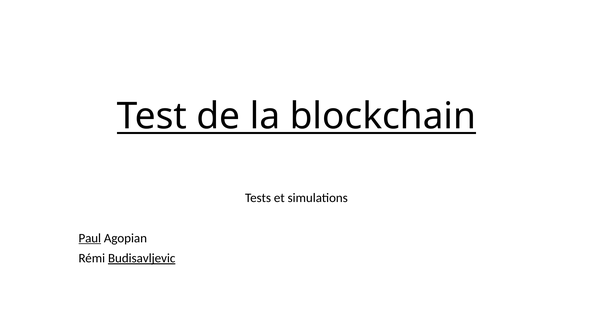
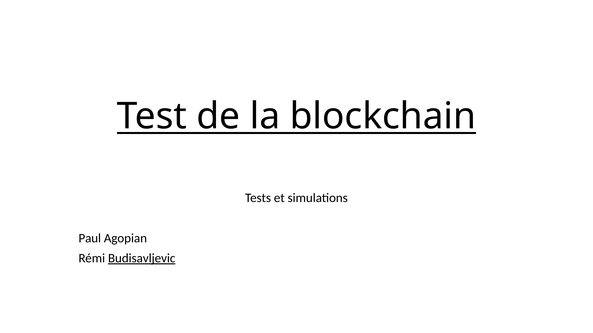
Paul underline: present -> none
